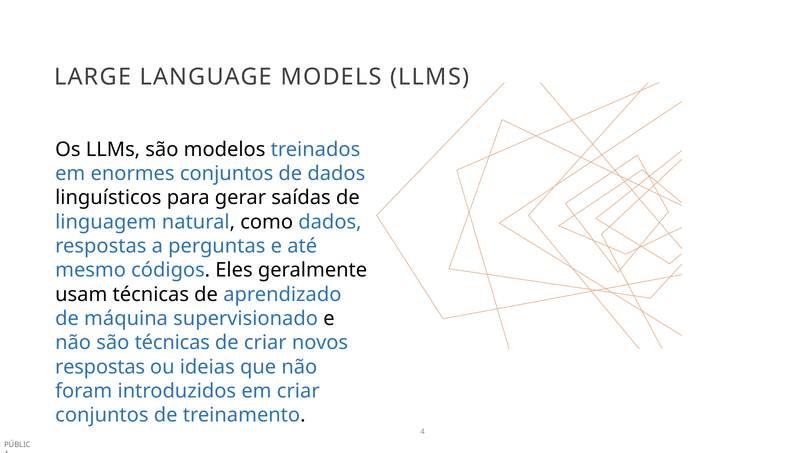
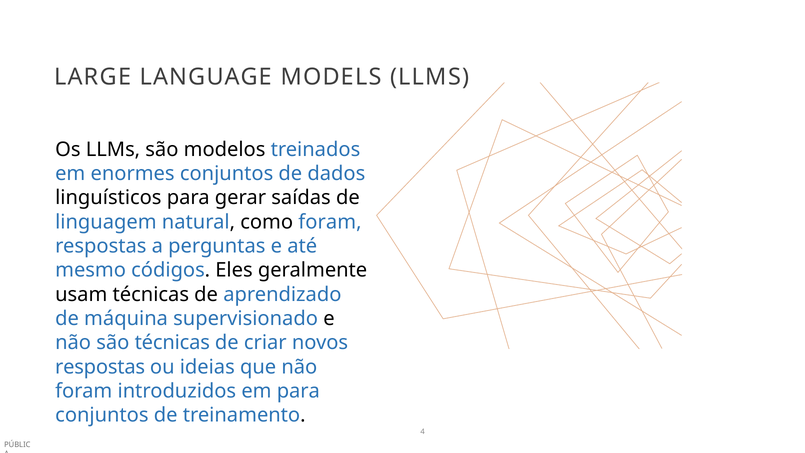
como dados: dados -> foram
em criar: criar -> para
